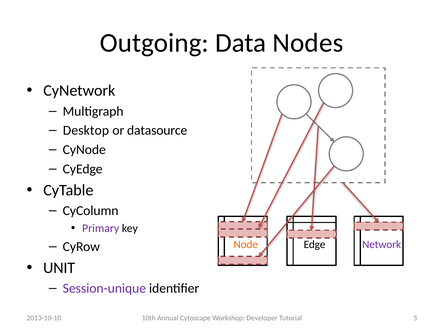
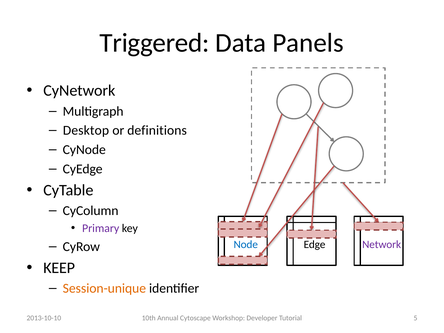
Outgoing: Outgoing -> Triggered
Nodes: Nodes -> Panels
datasource: datasource -> definitions
Node colour: orange -> blue
UNIT: UNIT -> KEEP
Session-unique colour: purple -> orange
